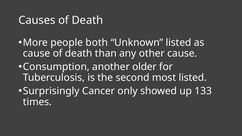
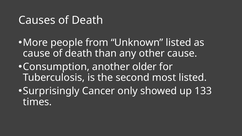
both: both -> from
